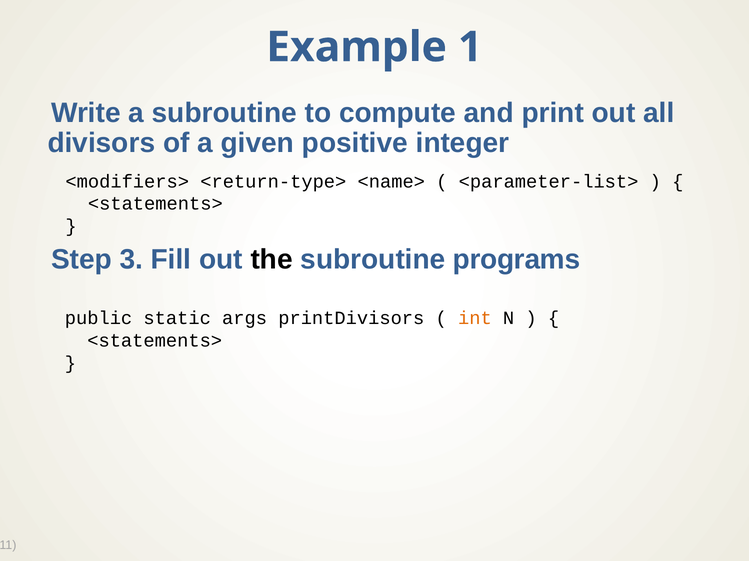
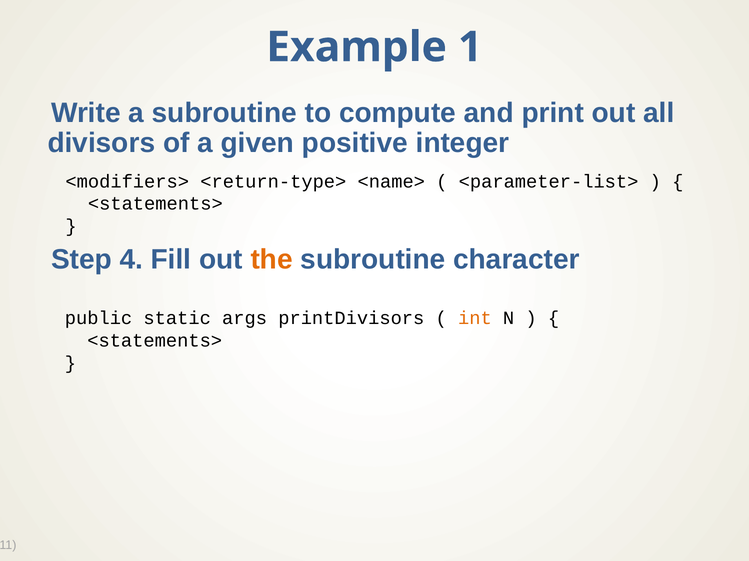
3: 3 -> 4
the colour: black -> orange
programs: programs -> character
